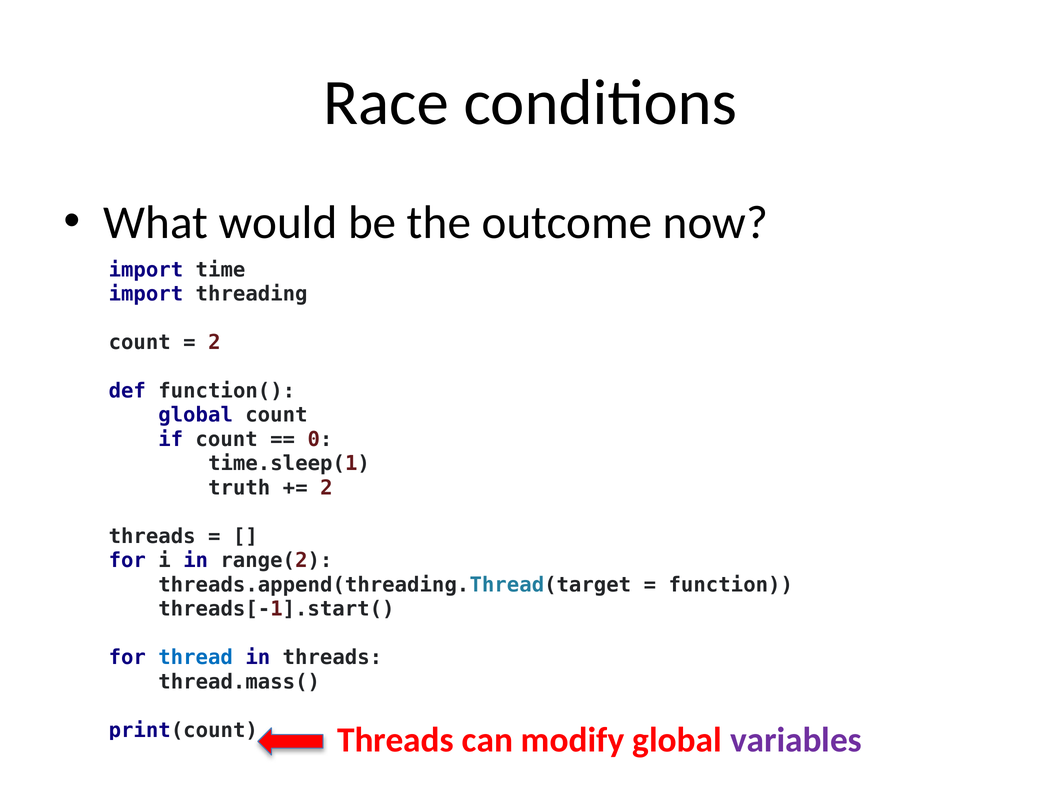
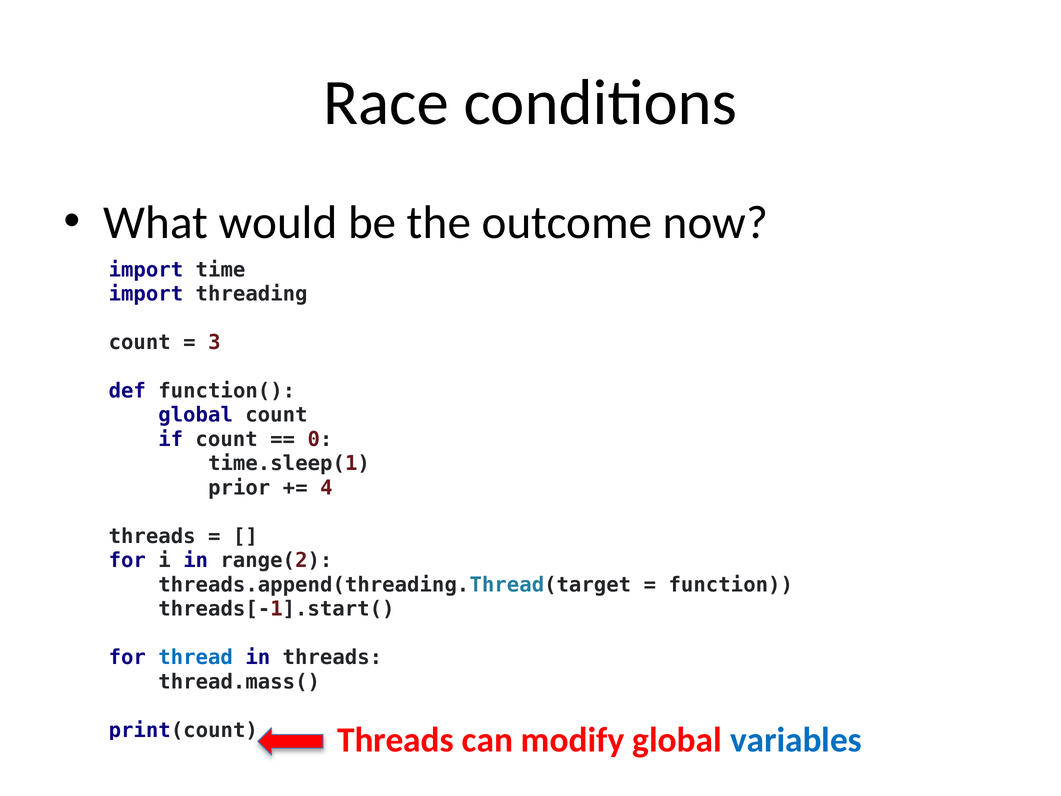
2 at (214, 342): 2 -> 3
truth: truth -> prior
2 at (326, 488): 2 -> 4
variables colour: purple -> blue
